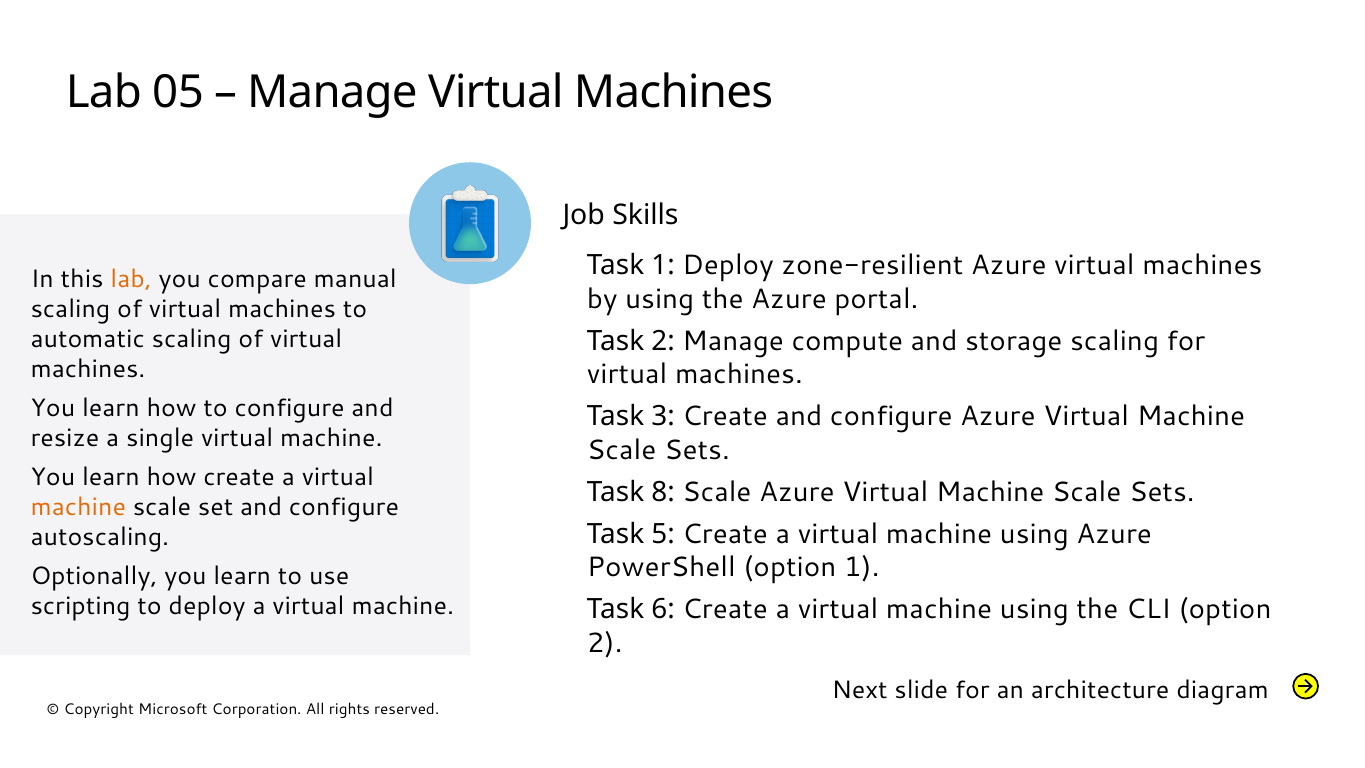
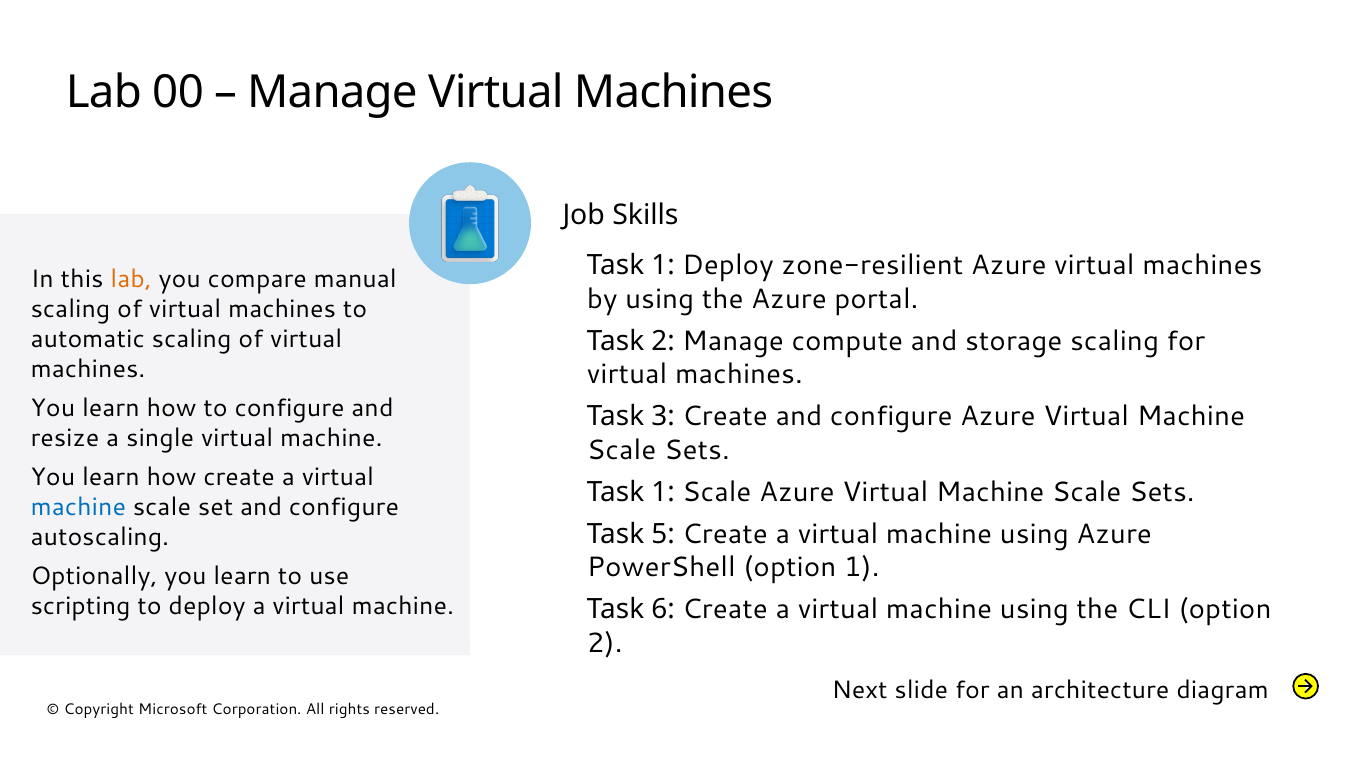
05: 05 -> 00
8 at (663, 492): 8 -> 1
machine at (78, 507) colour: orange -> blue
